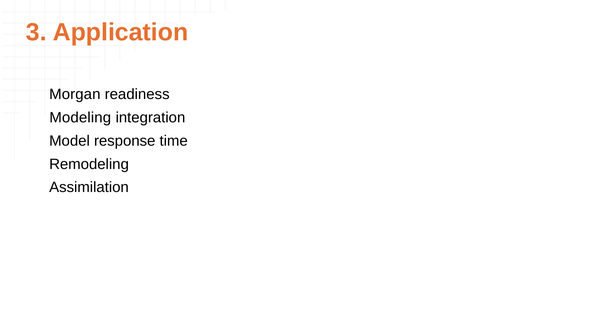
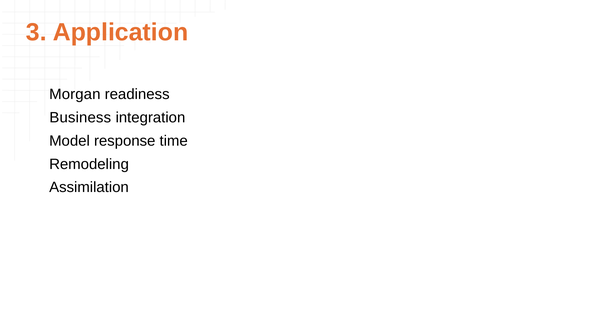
Modeling: Modeling -> Business
